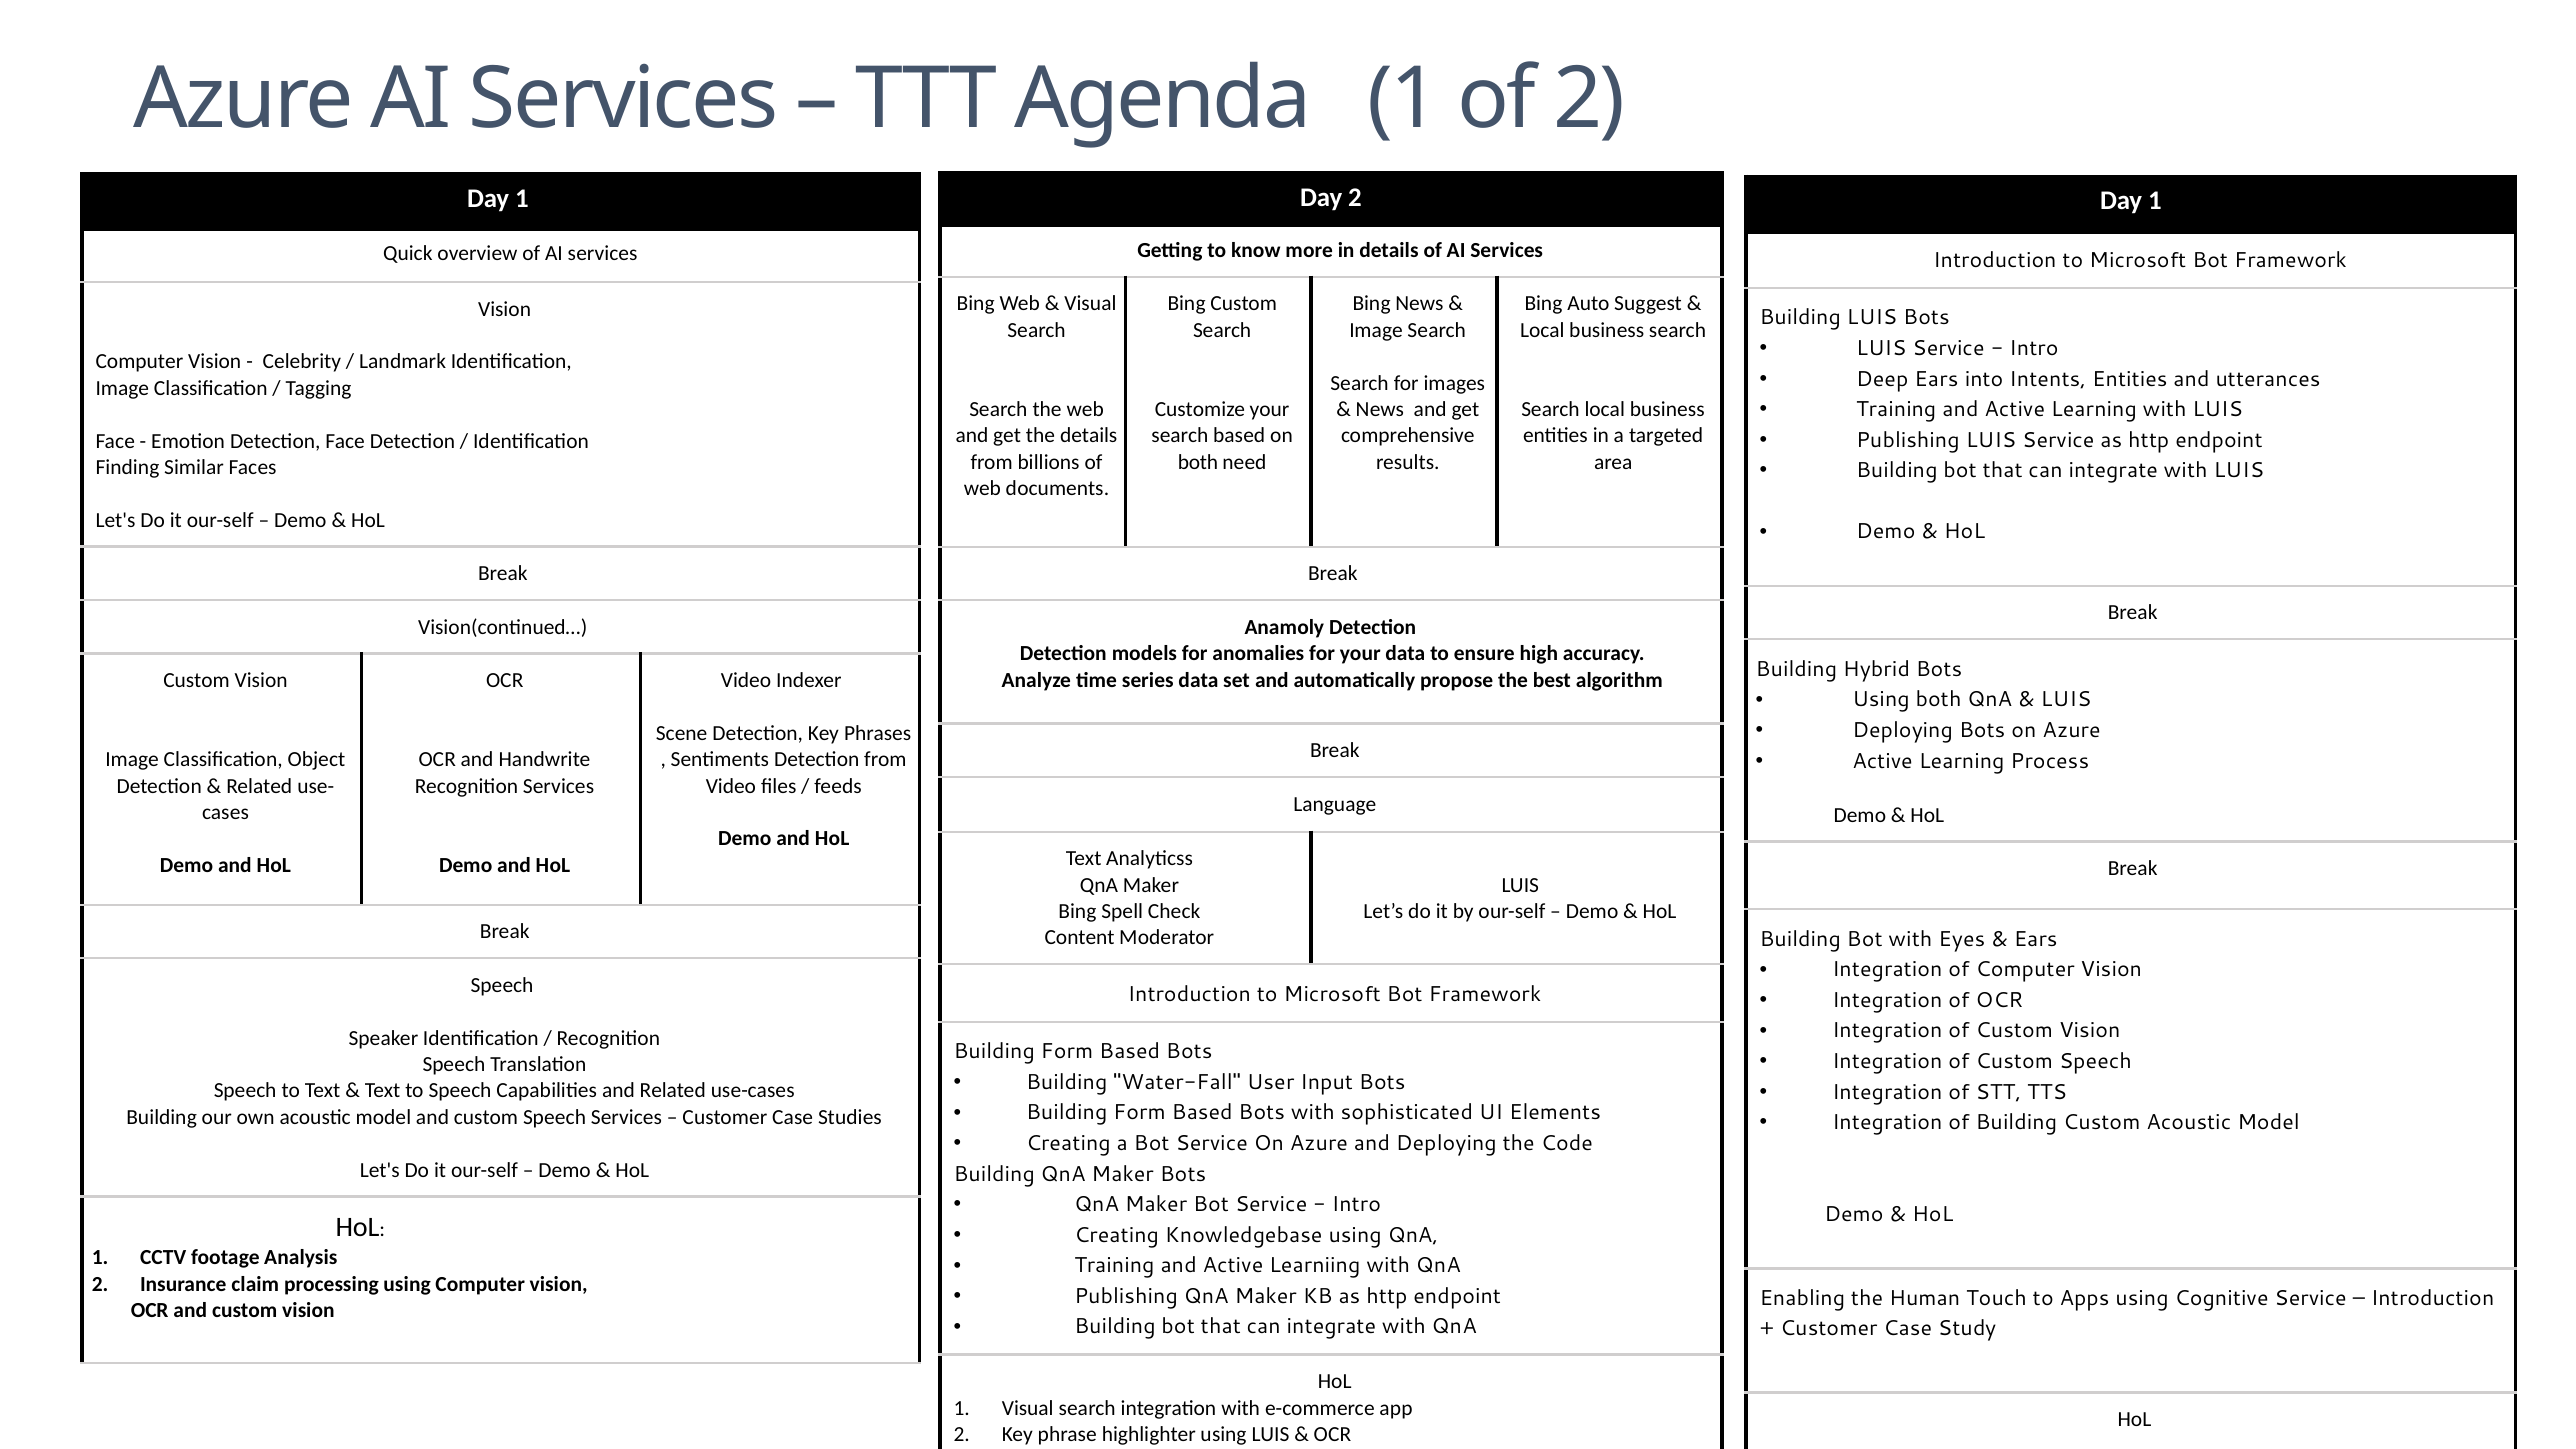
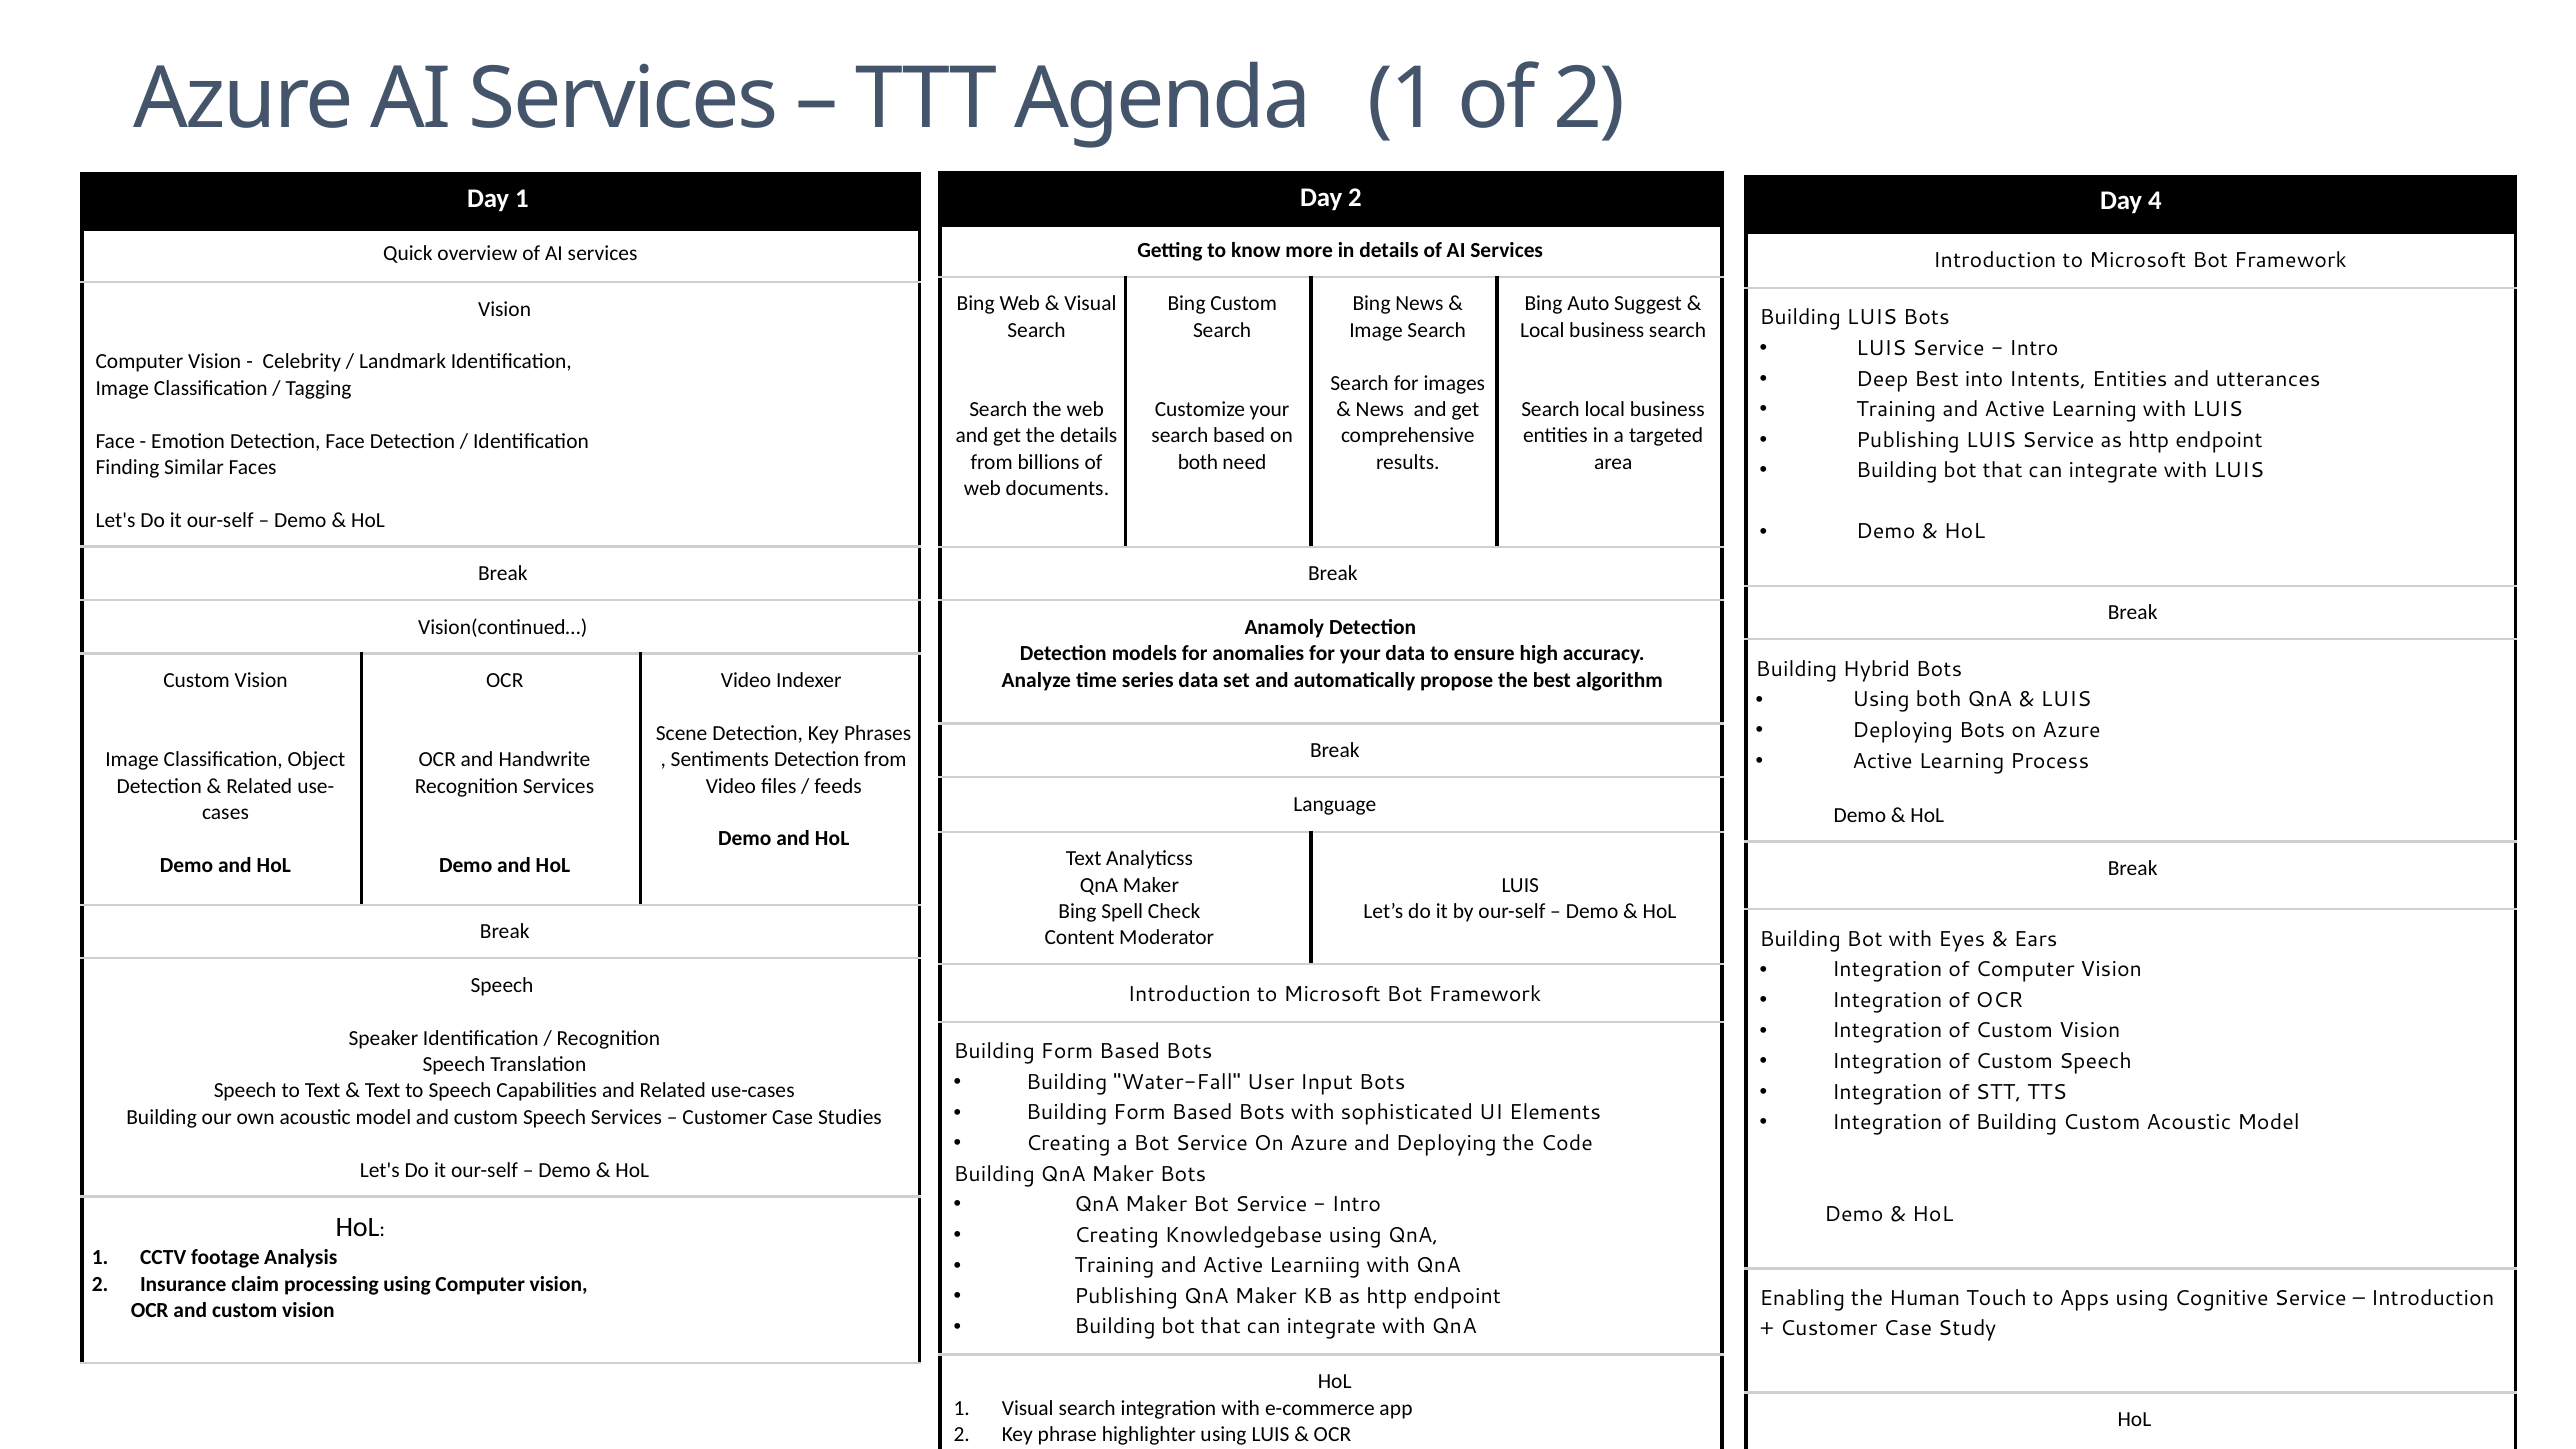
1 at (2155, 201): 1 -> 4
Deep Ears: Ears -> Best
